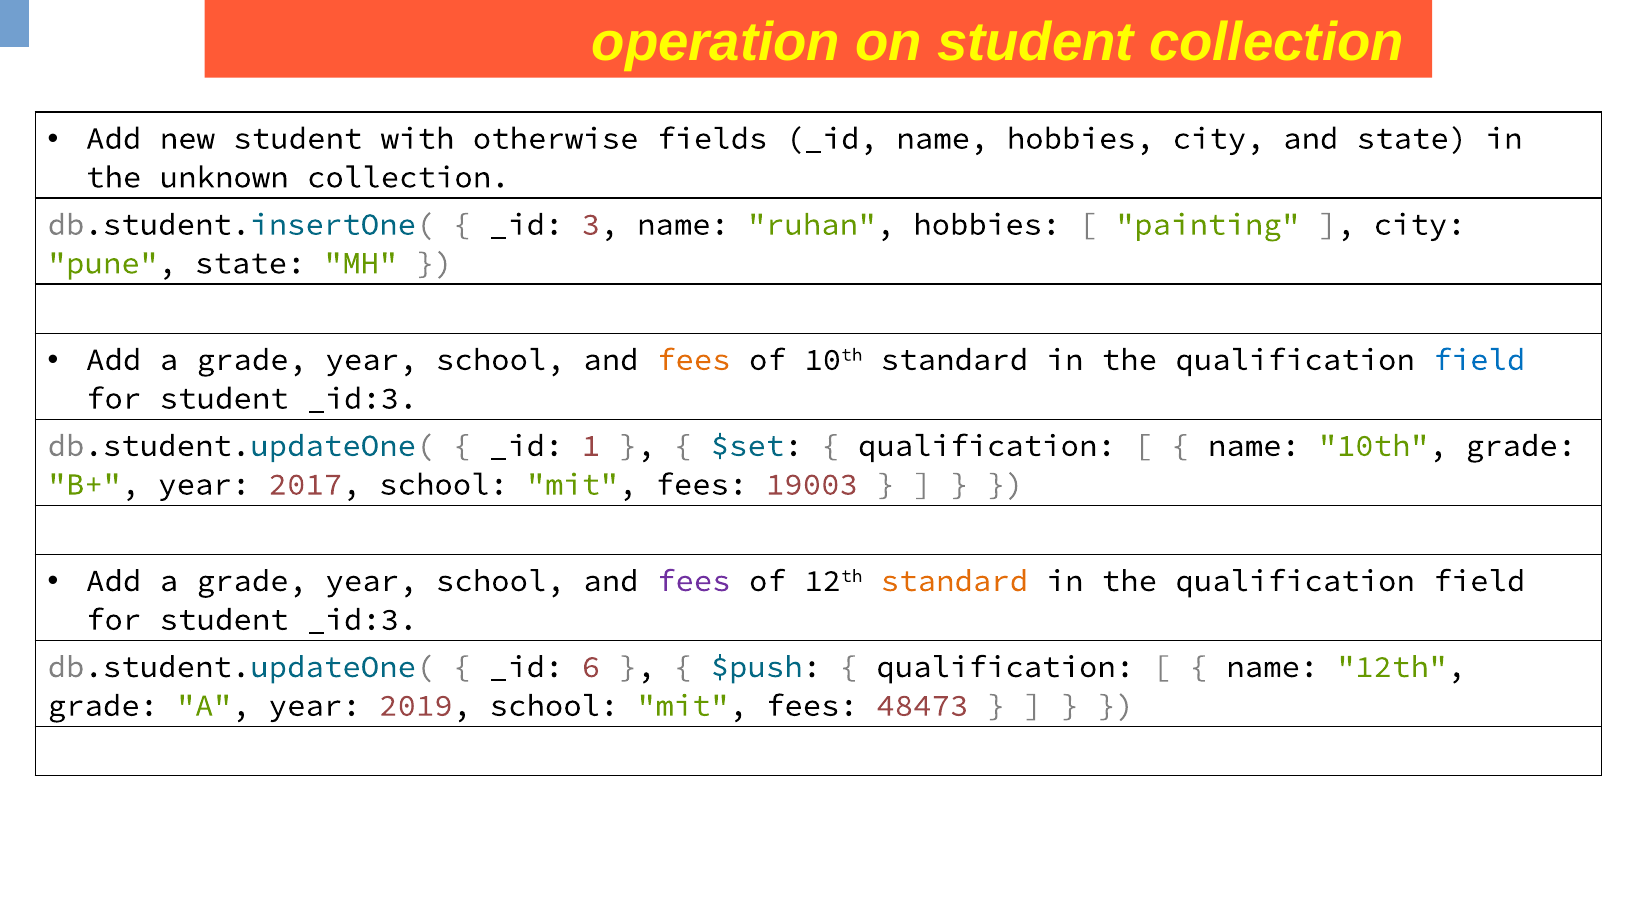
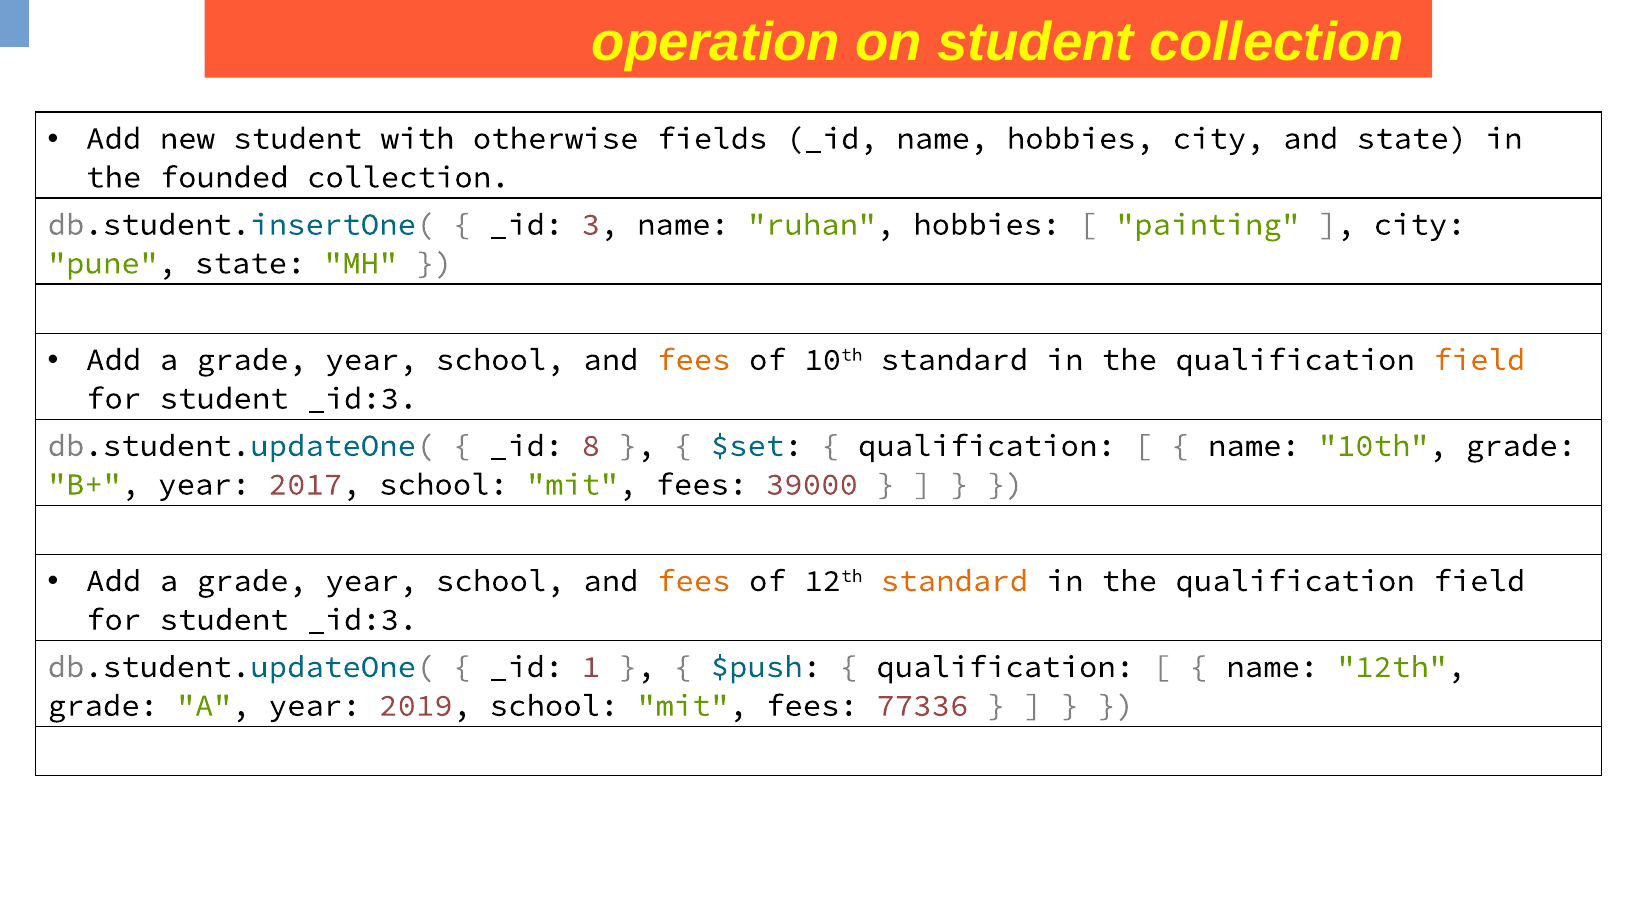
unknown: unknown -> founded
field at (1479, 360) colour: blue -> orange
1: 1 -> 8
19003: 19003 -> 39000
fees at (694, 581) colour: purple -> orange
6: 6 -> 1
48473: 48473 -> 77336
